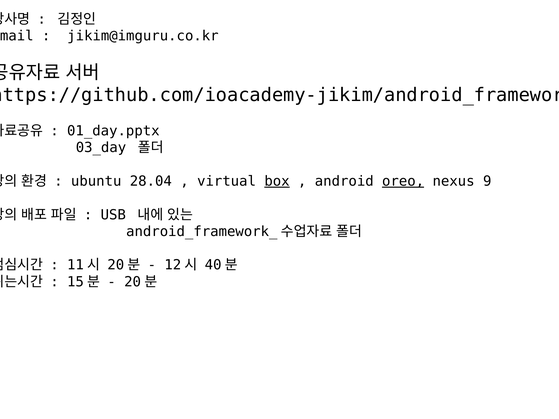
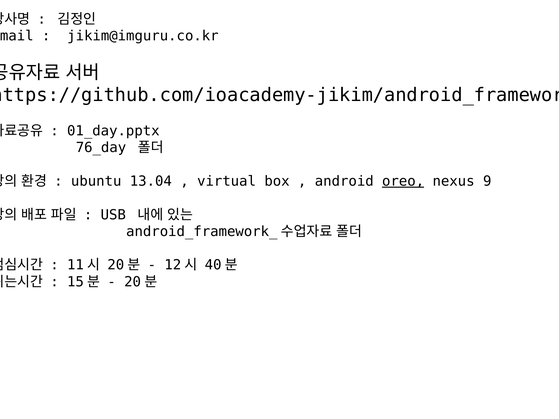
03_day: 03_day -> 76_day
28.04: 28.04 -> 13.04
box underline: present -> none
